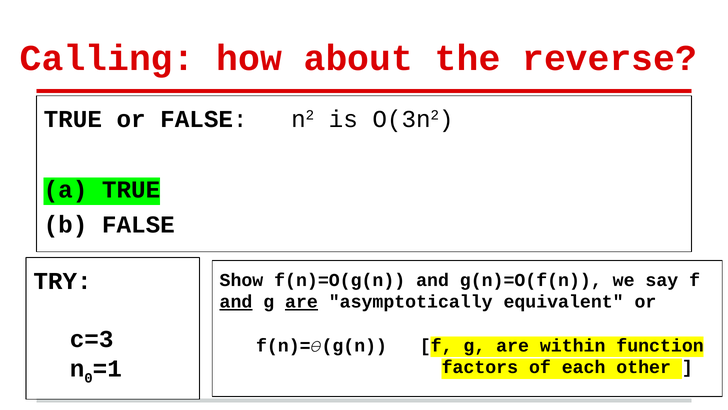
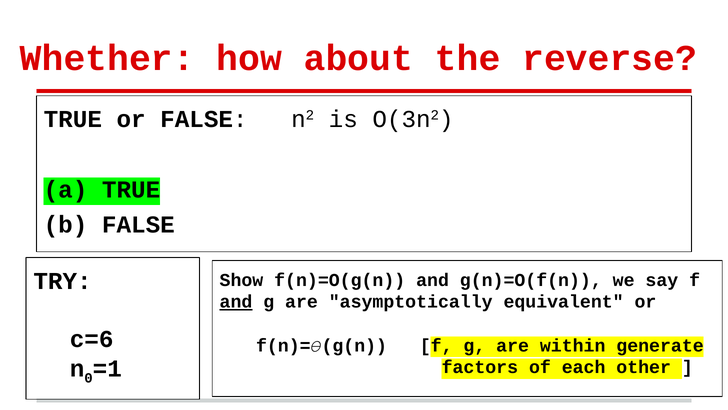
Calling: Calling -> Whether
are at (302, 302) underline: present -> none
c=3: c=3 -> c=6
function: function -> generate
